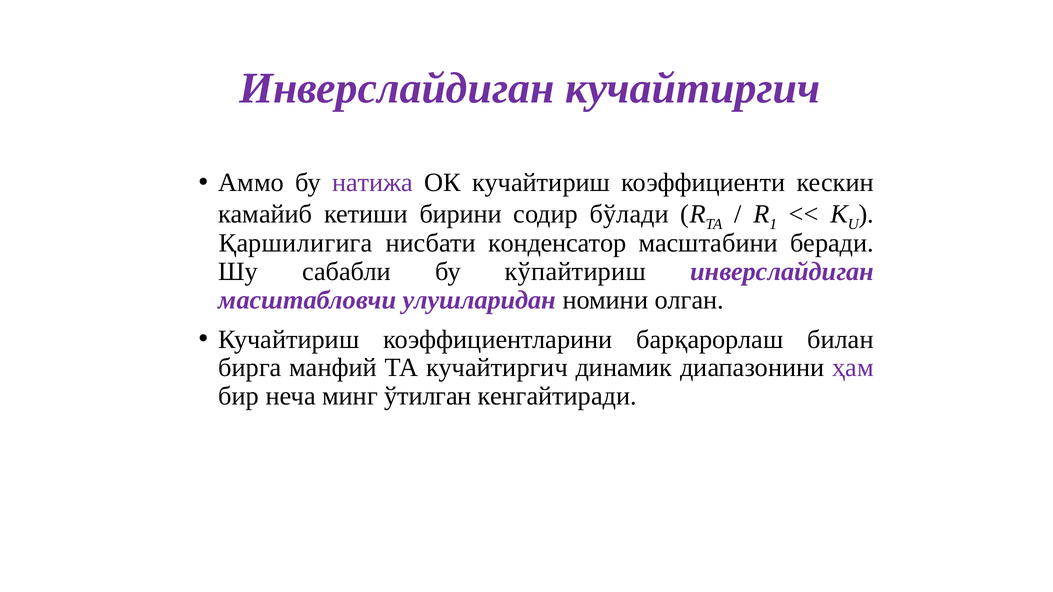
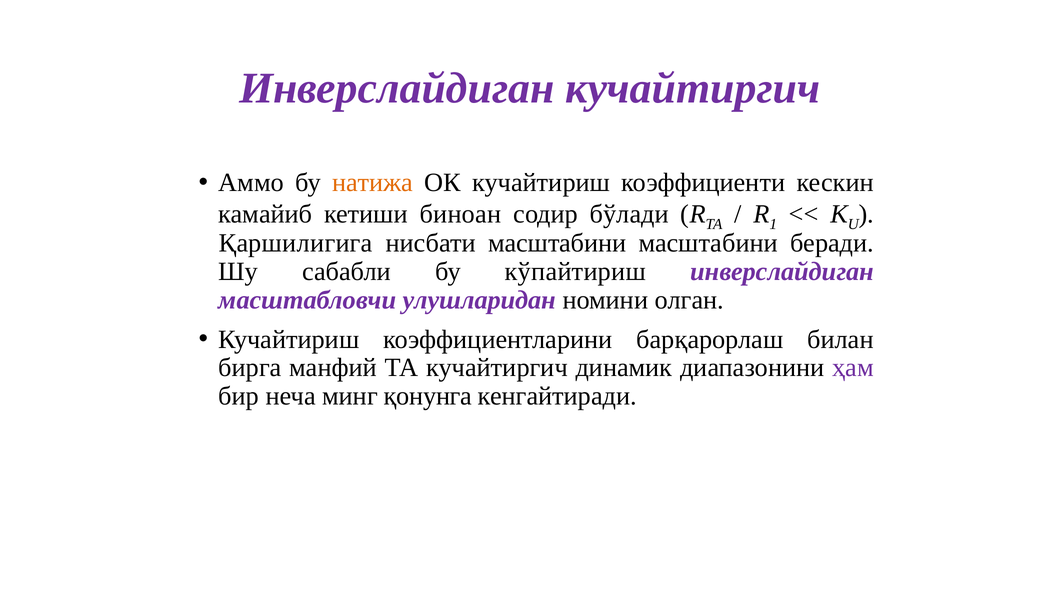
натижа colour: purple -> orange
бирини: бирини -> биноан
нисбати конденсатор: конденсатор -> масштабини
ўтилган: ўтилган -> қонунга
